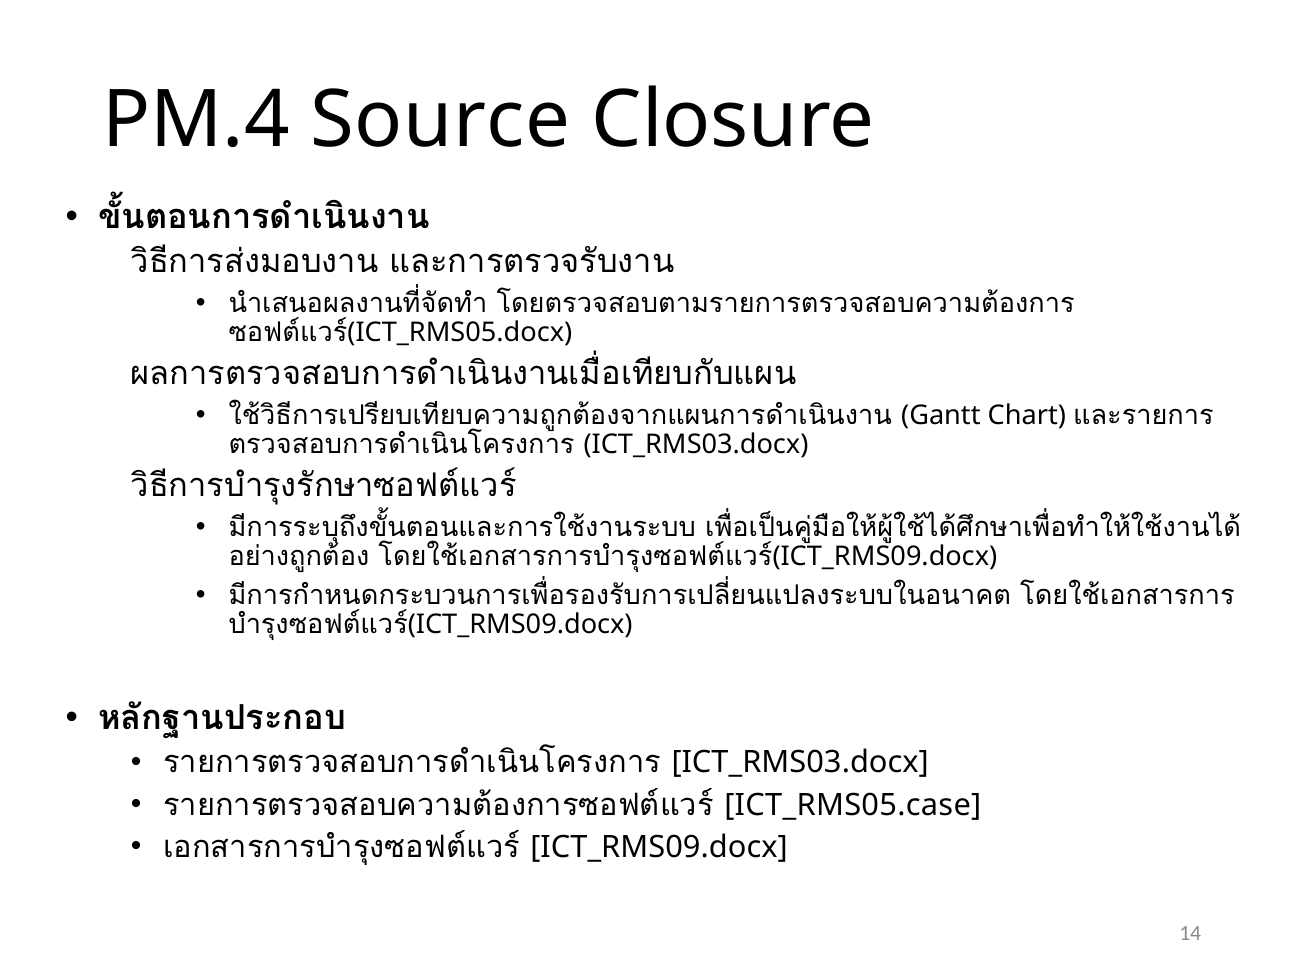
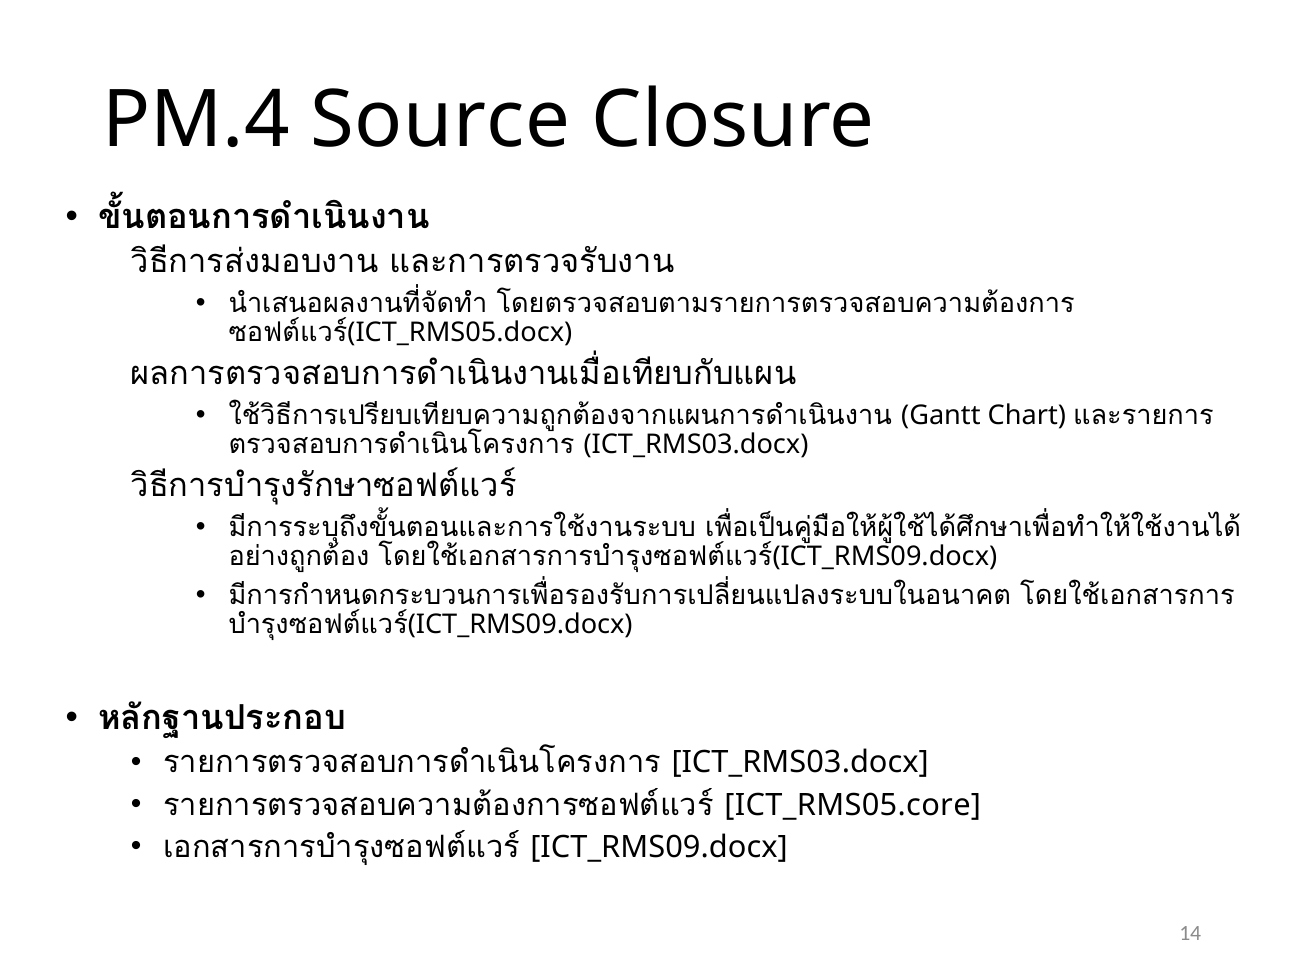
ICT_RMS05.case: ICT_RMS05.case -> ICT_RMS05.core
